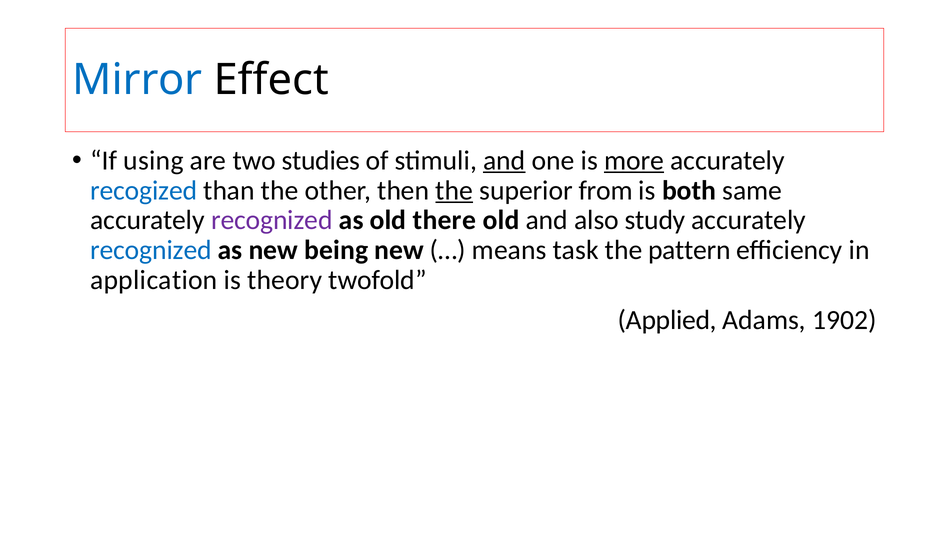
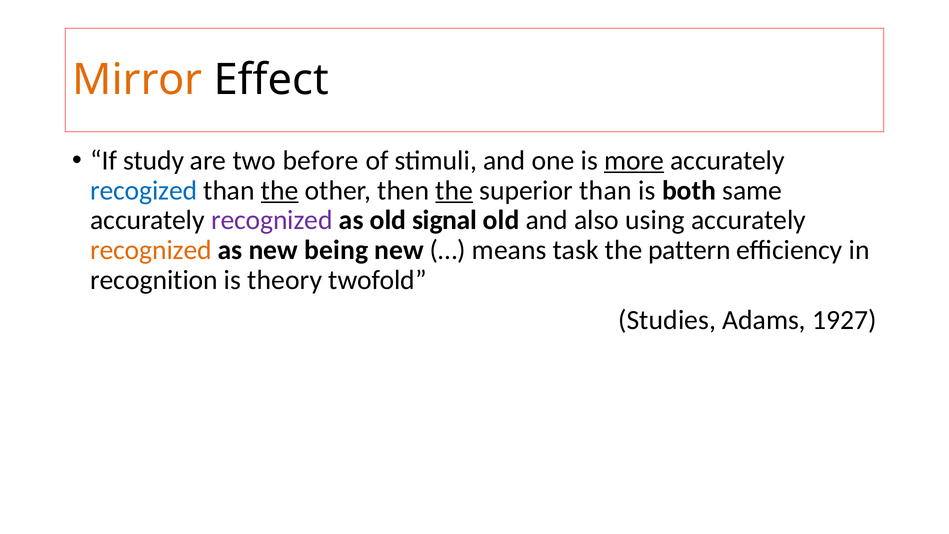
Mirror colour: blue -> orange
using: using -> study
studies: studies -> before
and at (504, 160) underline: present -> none
the at (280, 190) underline: none -> present
superior from: from -> than
there: there -> signal
study: study -> using
recognized at (151, 250) colour: blue -> orange
application: application -> recognition
Applied: Applied -> Studies
1902: 1902 -> 1927
